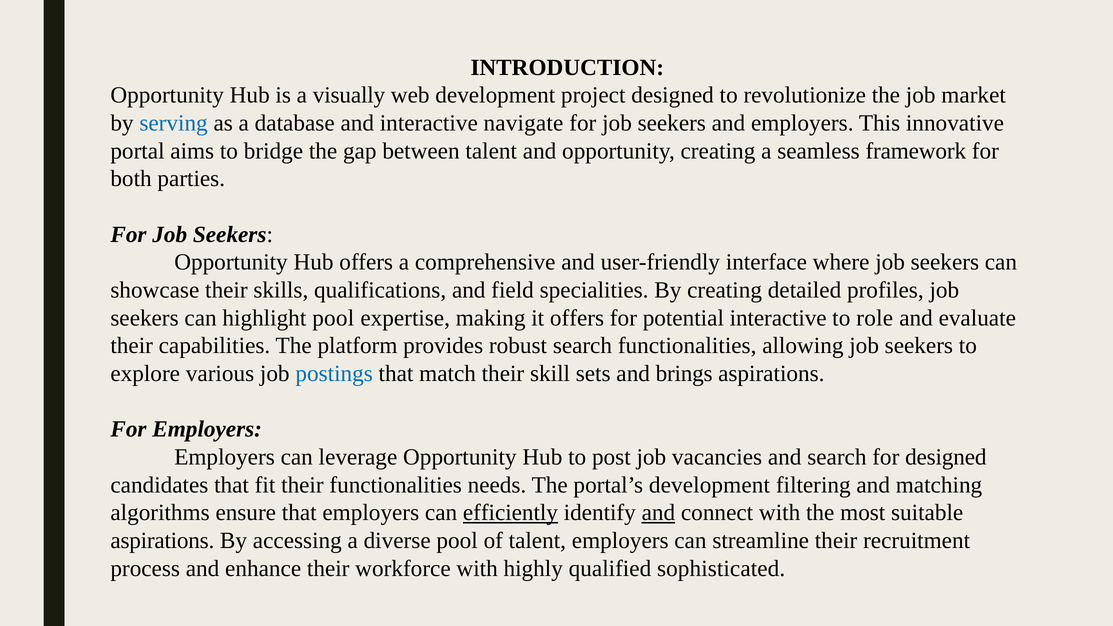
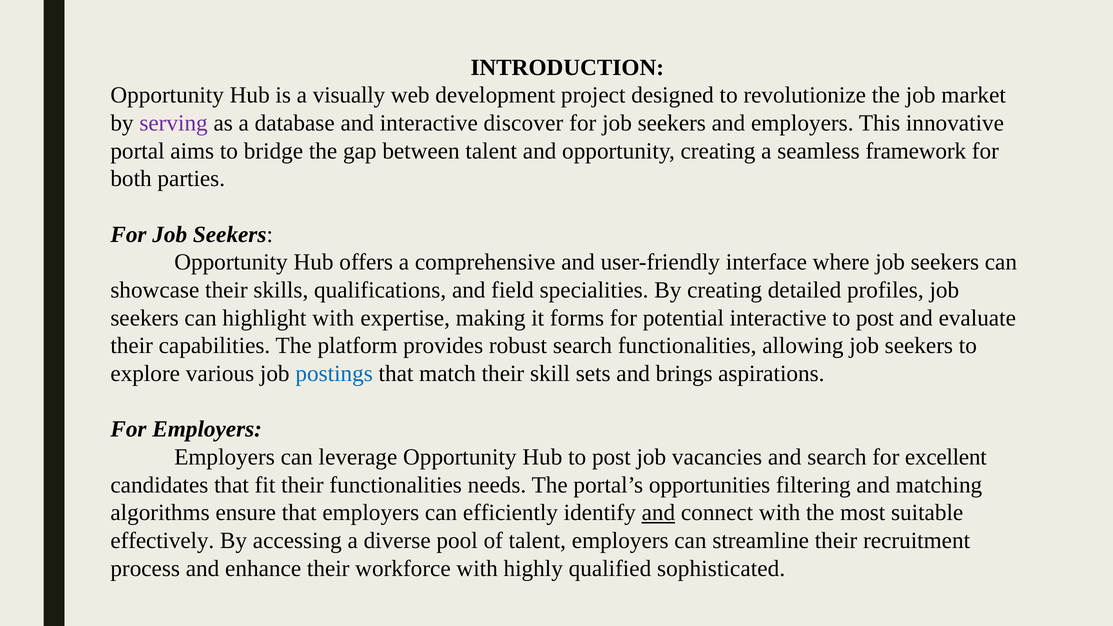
serving colour: blue -> purple
navigate: navigate -> discover
highlight pool: pool -> with
it offers: offers -> forms
role at (875, 318): role -> post
for designed: designed -> excellent
portal’s development: development -> opportunities
efficiently underline: present -> none
aspirations at (162, 541): aspirations -> effectively
